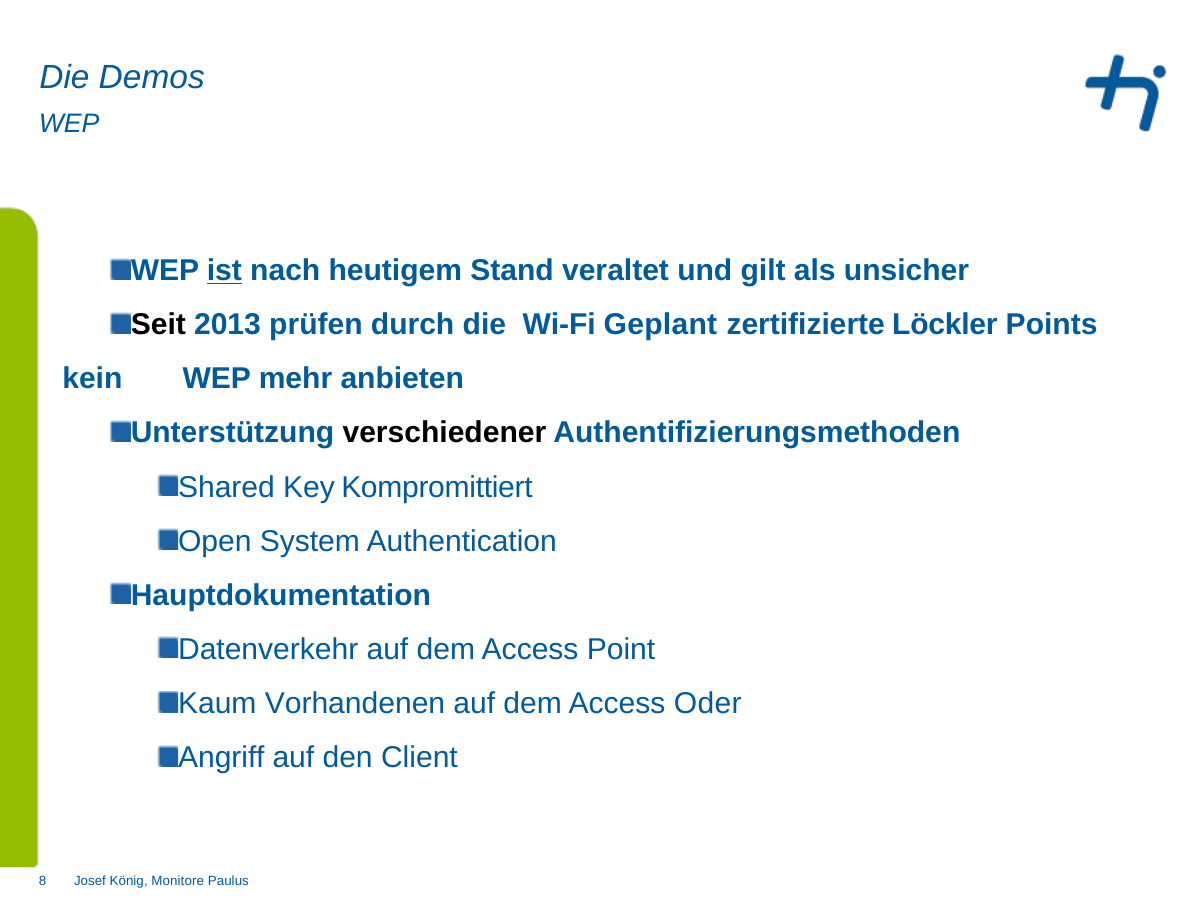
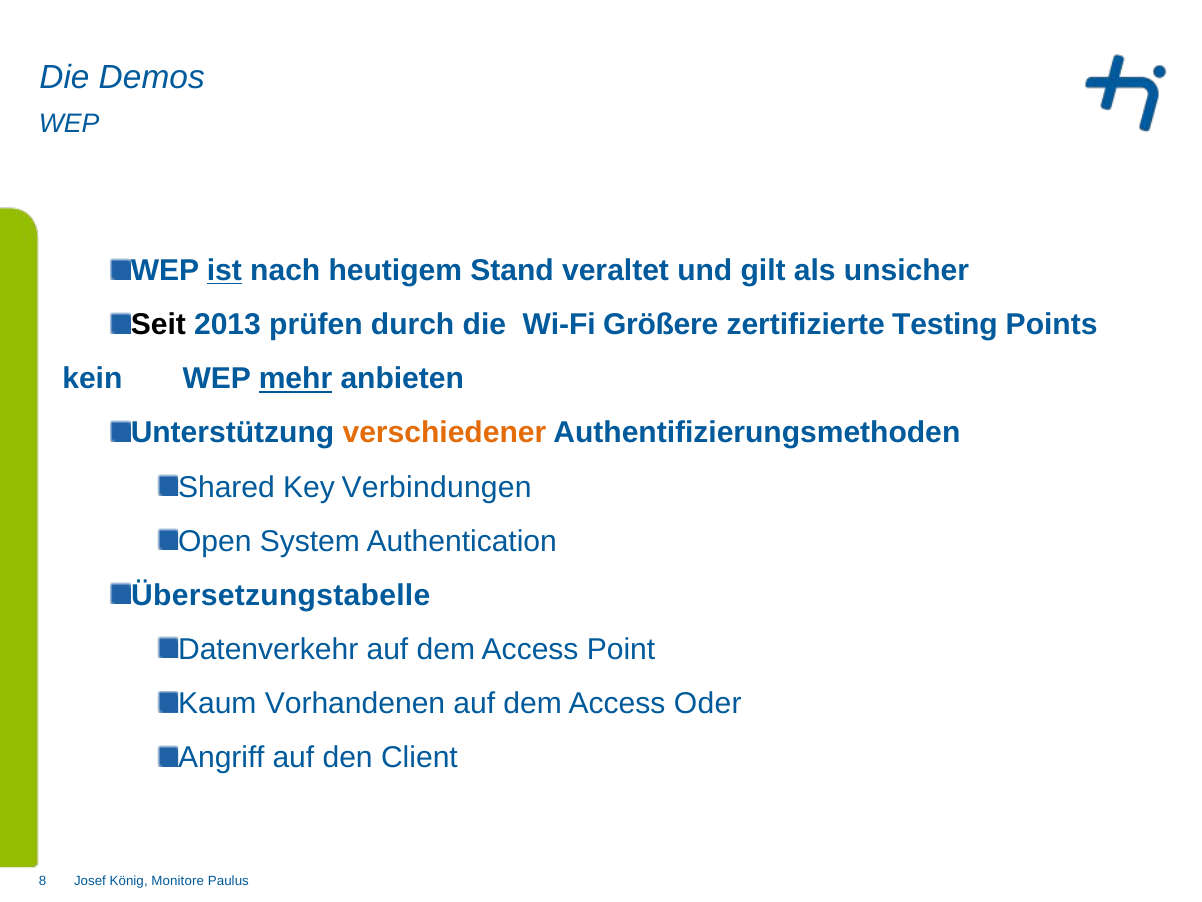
Geplant: Geplant -> Größere
Löckler: Löckler -> Testing
mehr underline: none -> present
verschiedener colour: black -> orange
Kompromittiert: Kompromittiert -> Verbindungen
Hauptdokumentation: Hauptdokumentation -> Übersetzungstabelle
